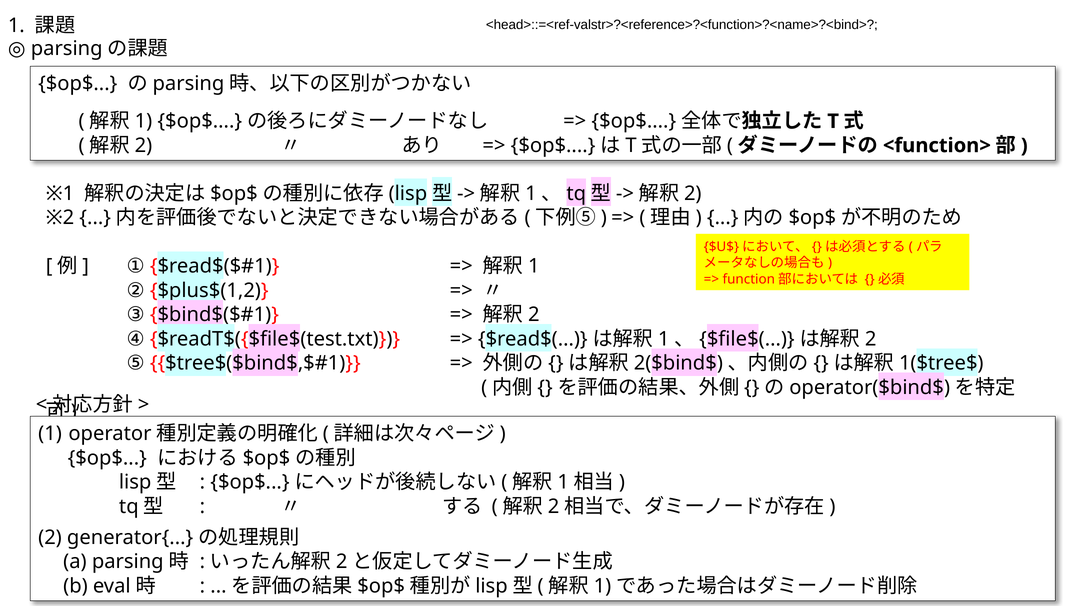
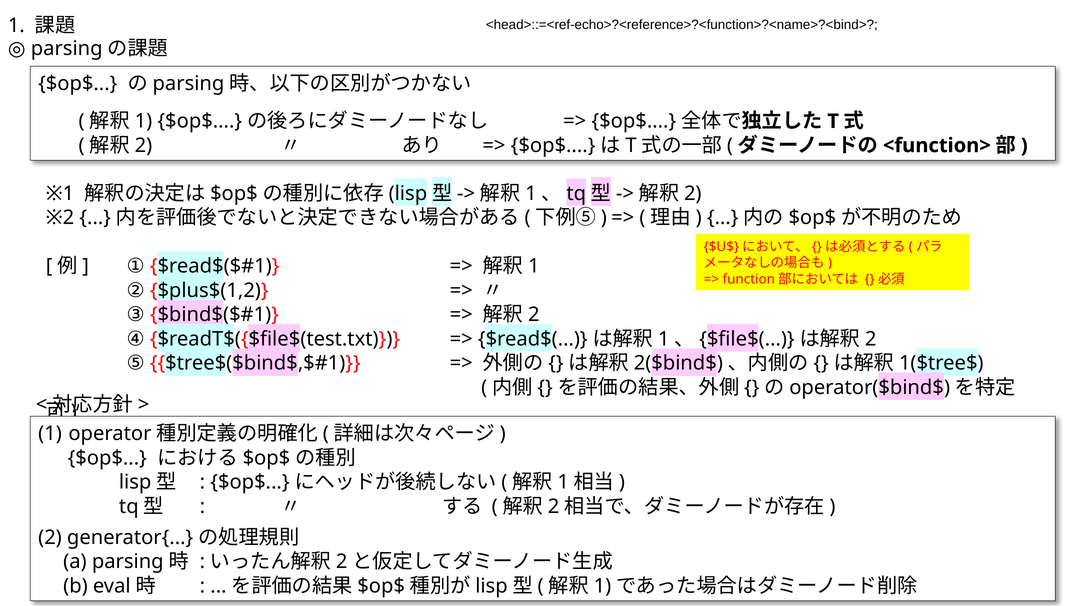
<head>::=<ref-valstr>?<reference>?<function>?<name>?<bind>: <head>::=<ref-valstr>?<reference>?<function>?<name>?<bind> -> <head>::=<ref-echo>?<reference>?<function>?<name>?<bind>
